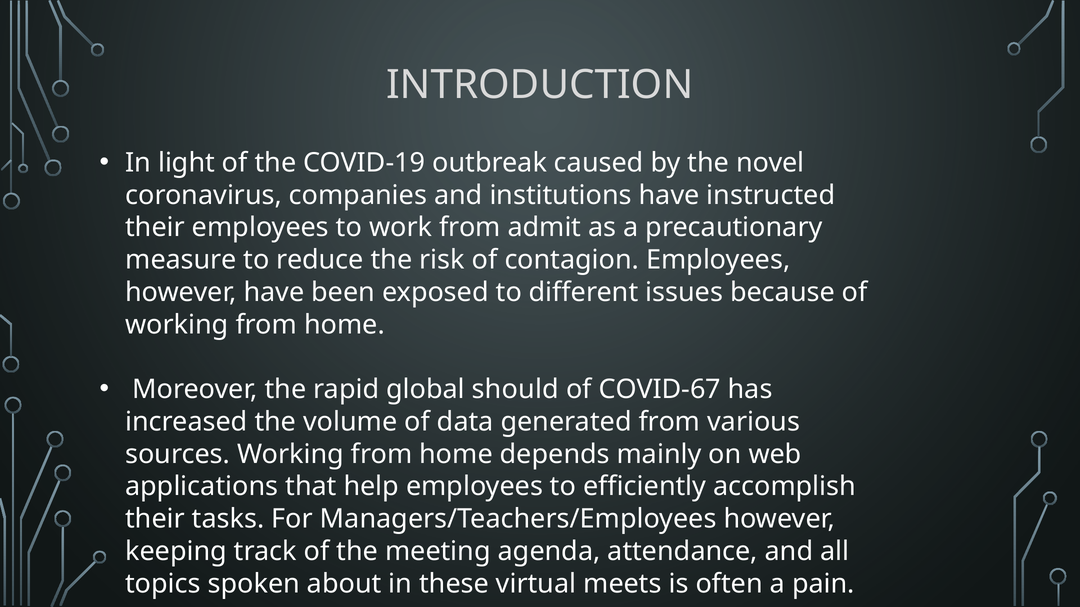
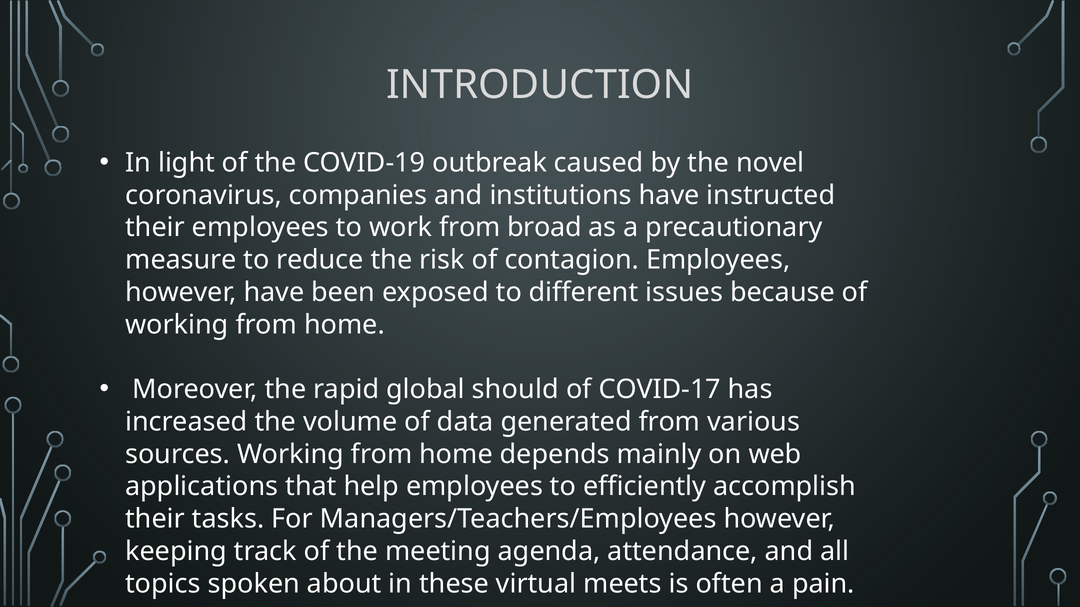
admit: admit -> broad
COVID-67: COVID-67 -> COVID-17
